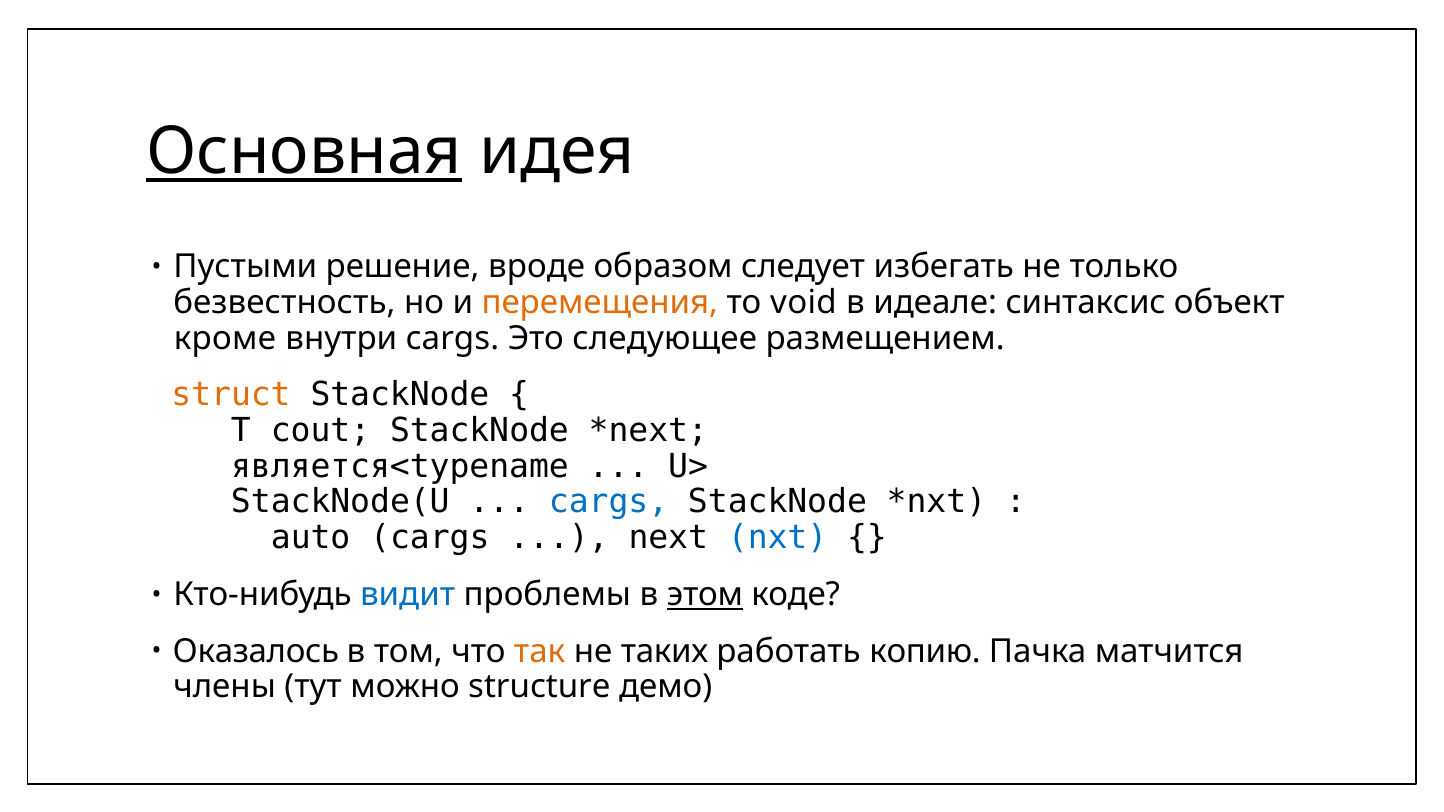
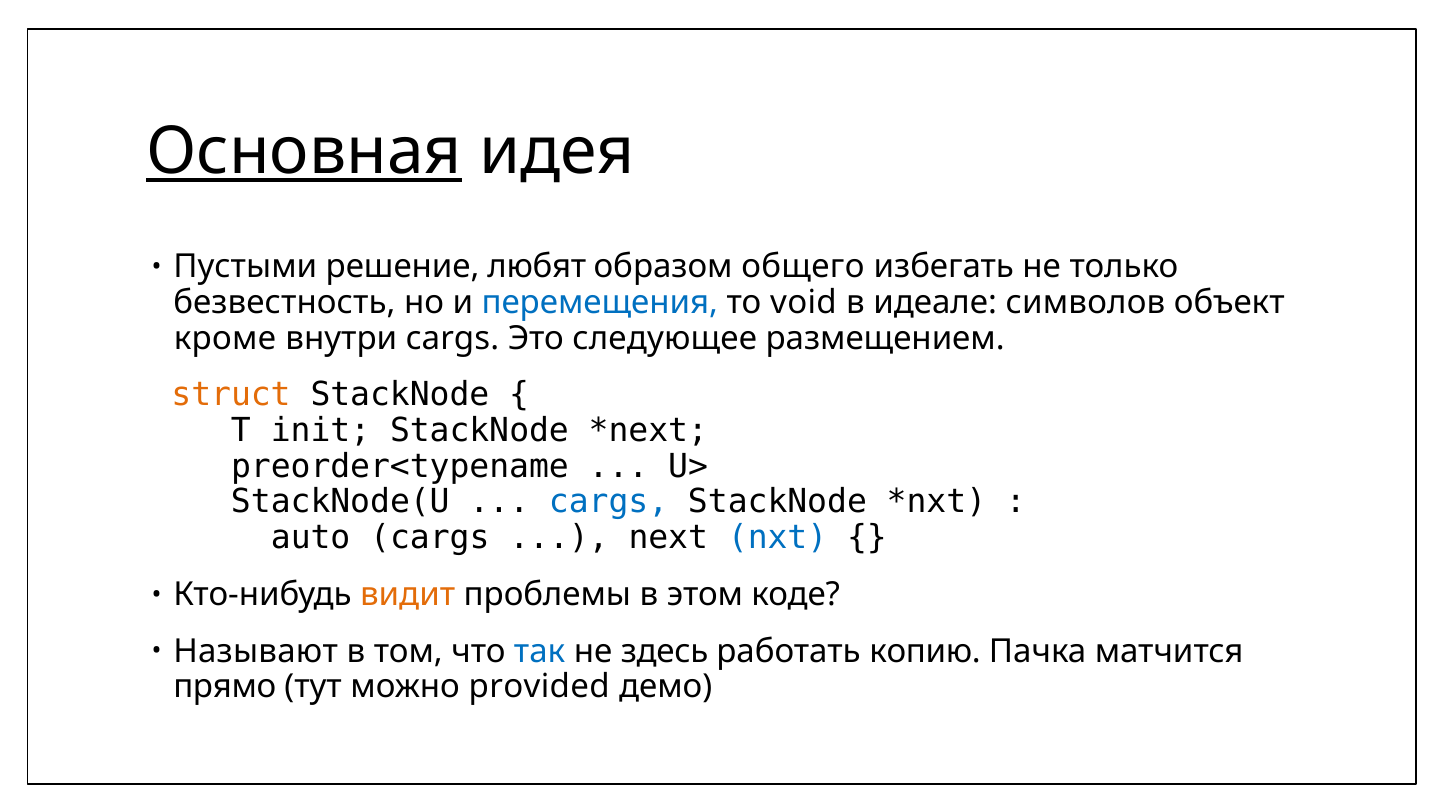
вроде: вроде -> любят
следует: следует -> общего
перемещения colour: orange -> blue
синтаксис: синтаксис -> символов
cout: cout -> init
является<typename: является<typename -> preorder<typename
видит colour: blue -> orange
этом underline: present -> none
Оказалось: Оказалось -> Называют
так colour: orange -> blue
таких: таких -> здесь
члены: члены -> прямо
structure: structure -> provided
